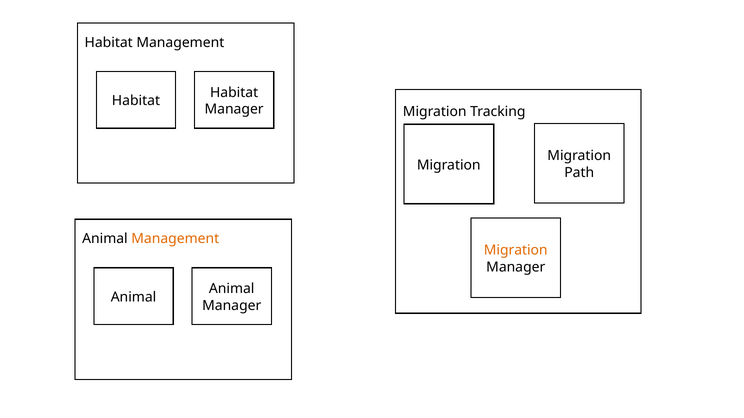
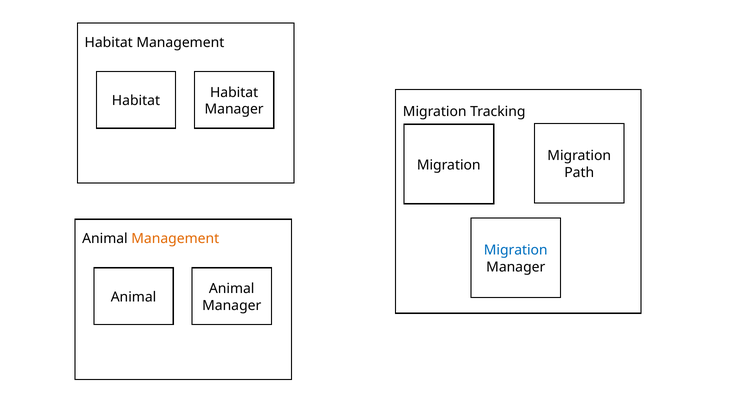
Migration at (516, 251) colour: orange -> blue
